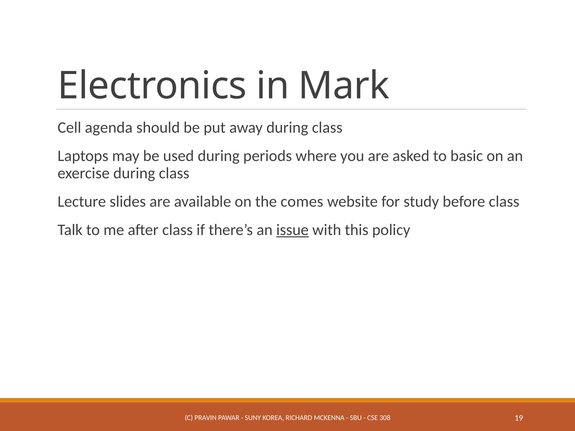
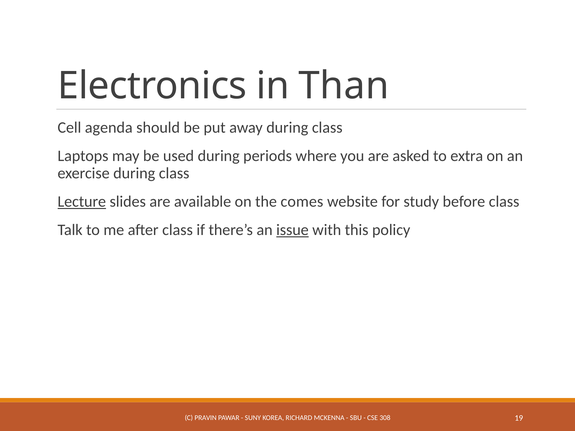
Mark: Mark -> Than
basic: basic -> extra
Lecture underline: none -> present
